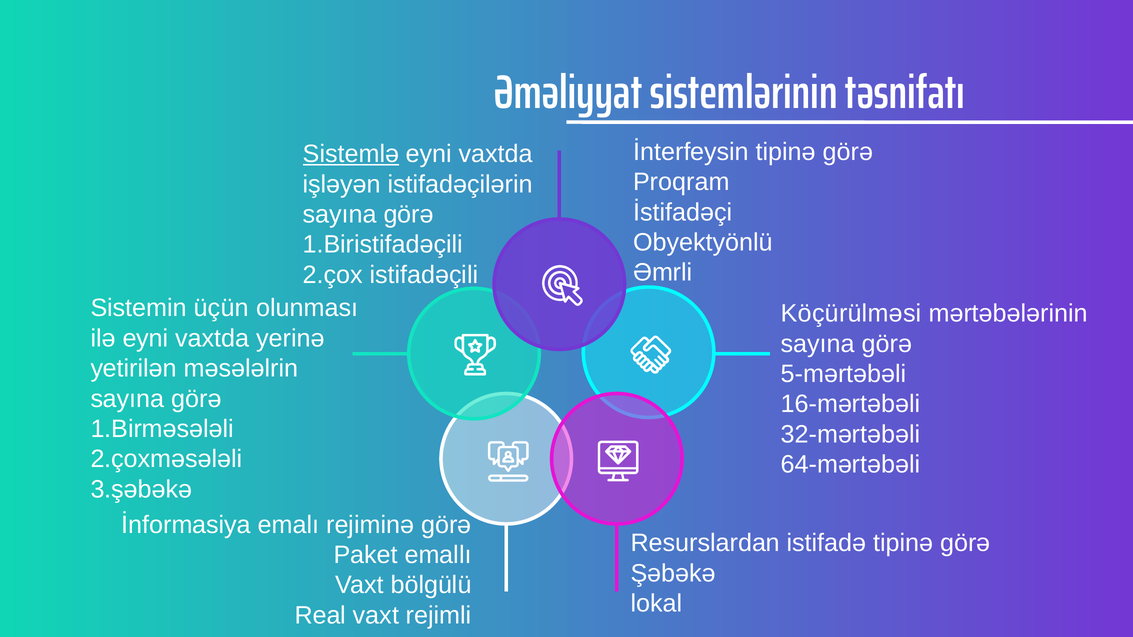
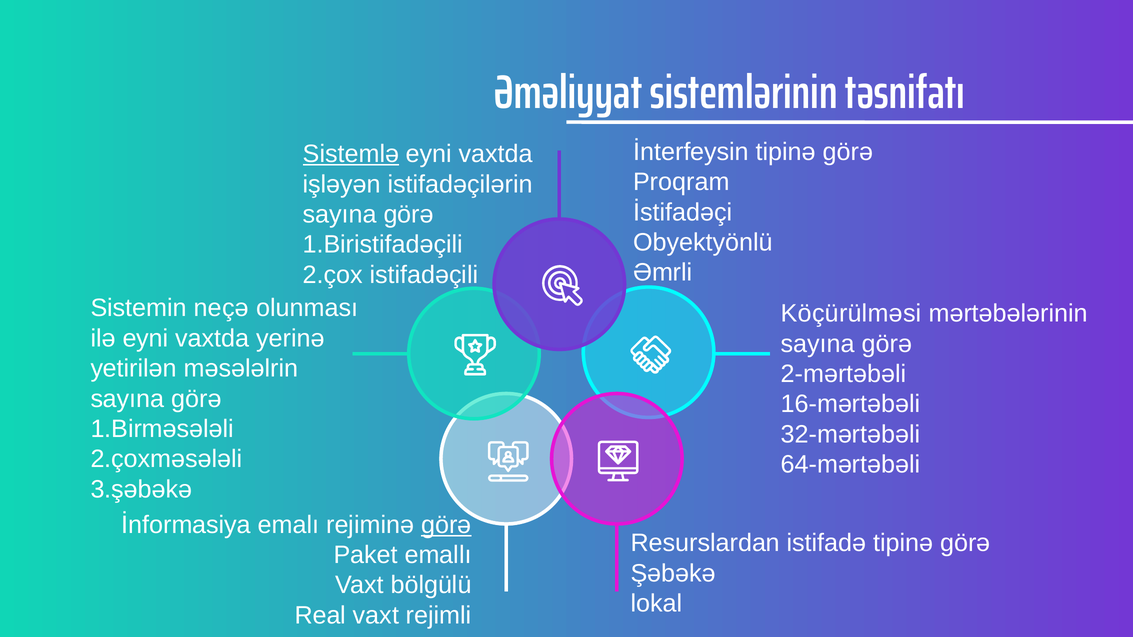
üçün: üçün -> neçə
5-mərtəbəli: 5-mərtəbəli -> 2-mərtəbəli
görə at (446, 525) underline: none -> present
